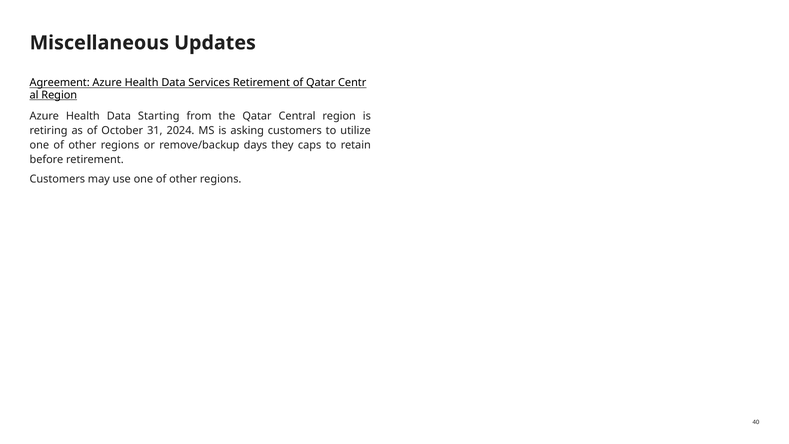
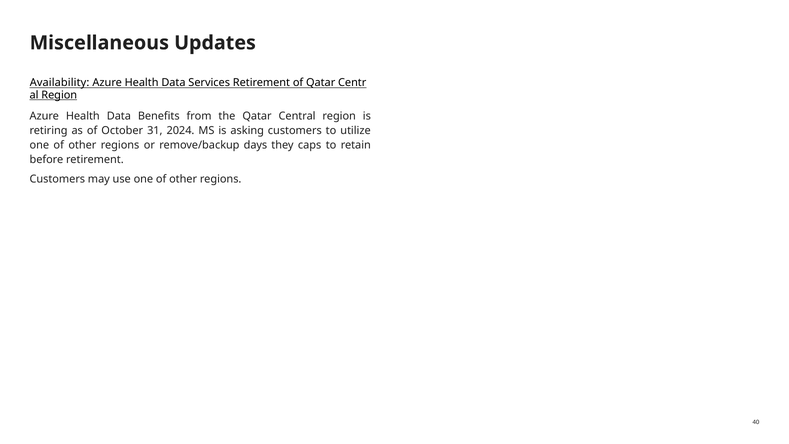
Agreement: Agreement -> Availability
Starting: Starting -> Benefits
